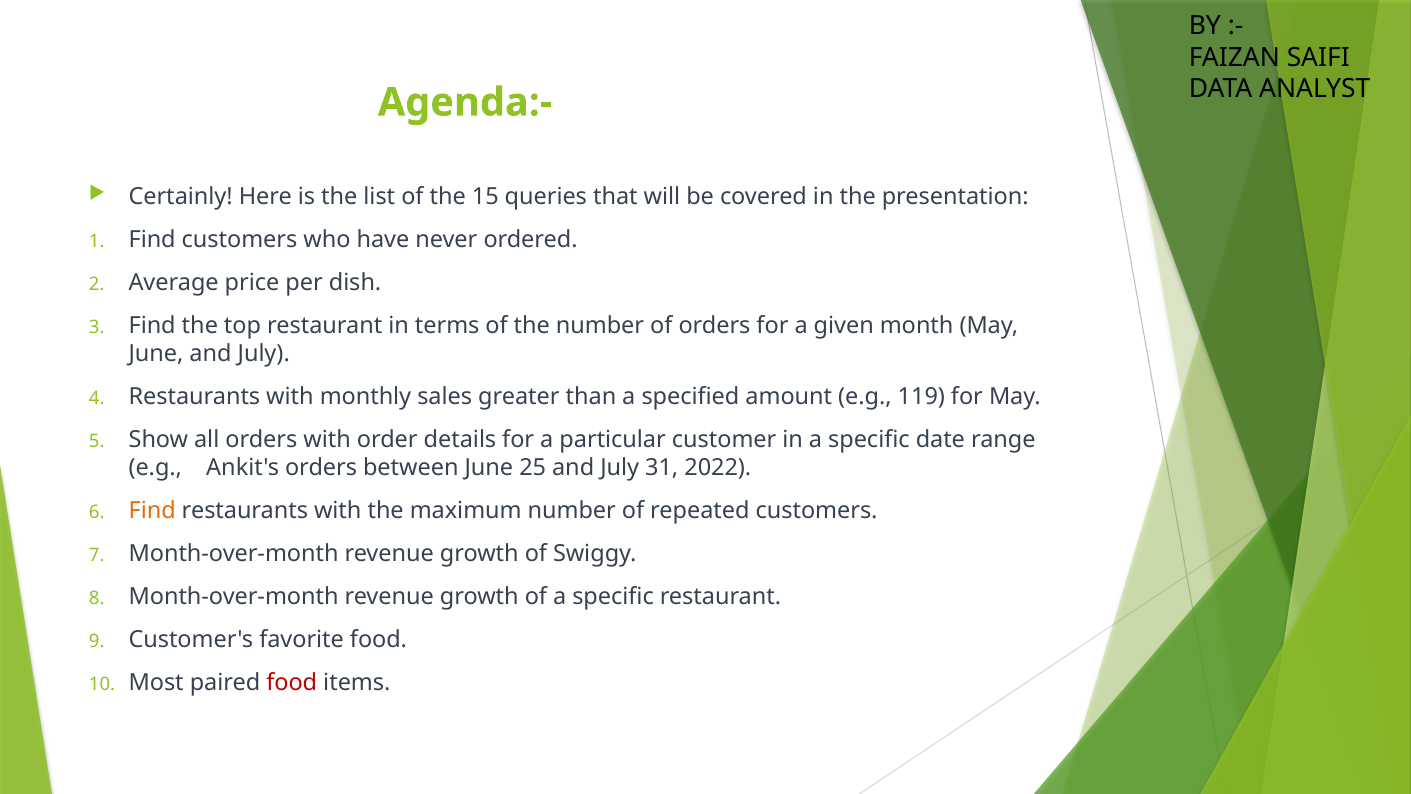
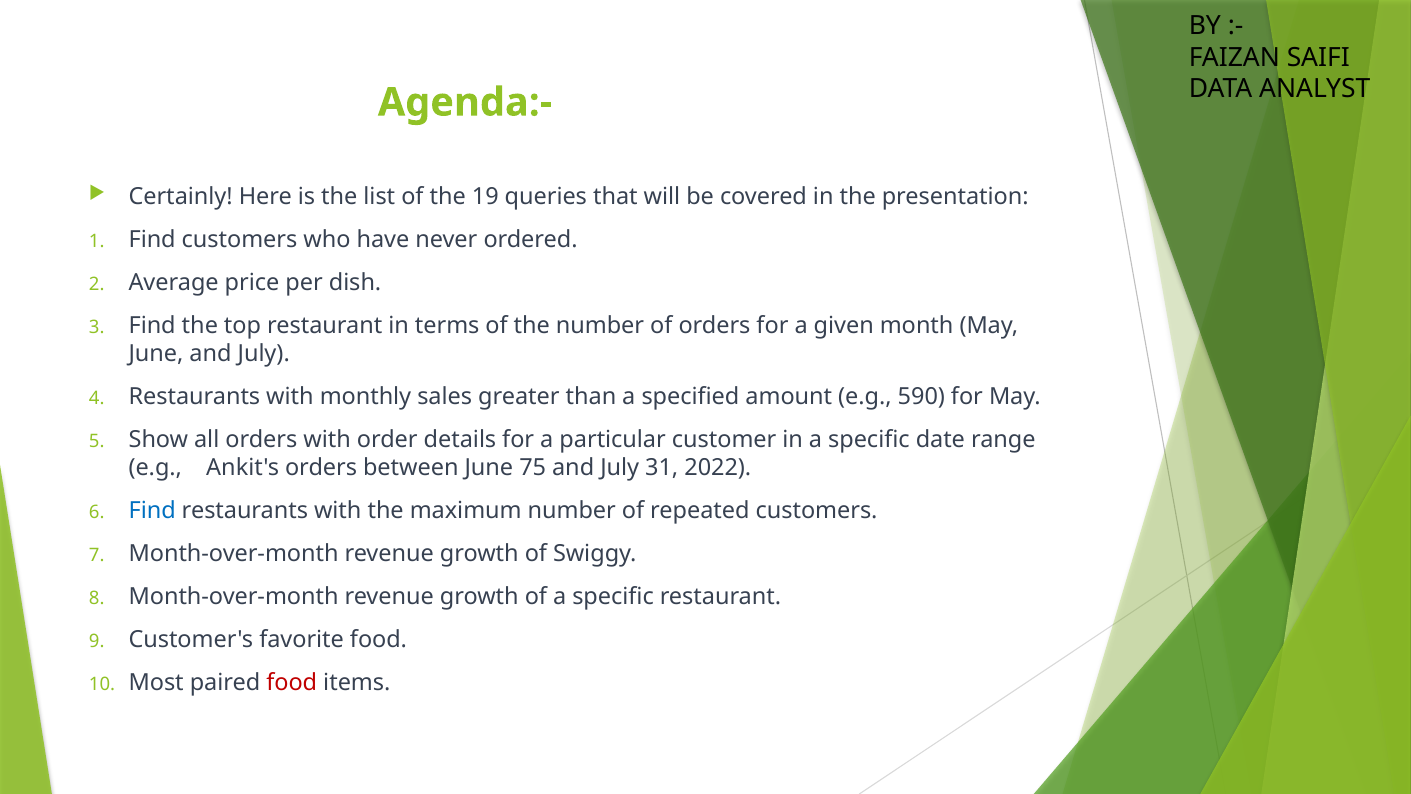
15: 15 -> 19
119: 119 -> 590
25: 25 -> 75
Find at (152, 511) colour: orange -> blue
